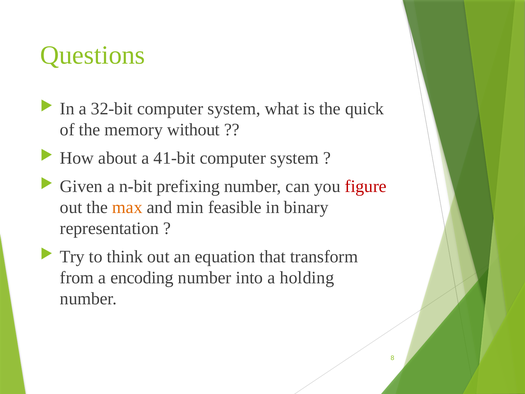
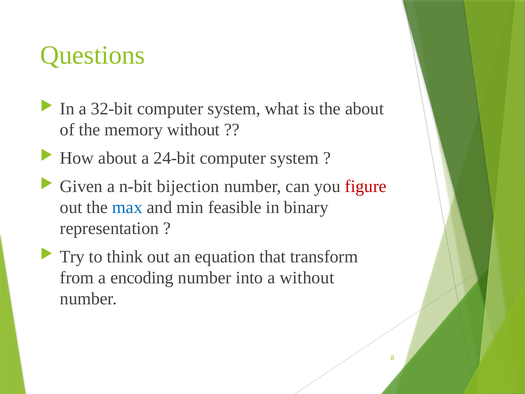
the quick: quick -> about
41-bit: 41-bit -> 24-bit
prefixing: prefixing -> bijection
max colour: orange -> blue
a holding: holding -> without
